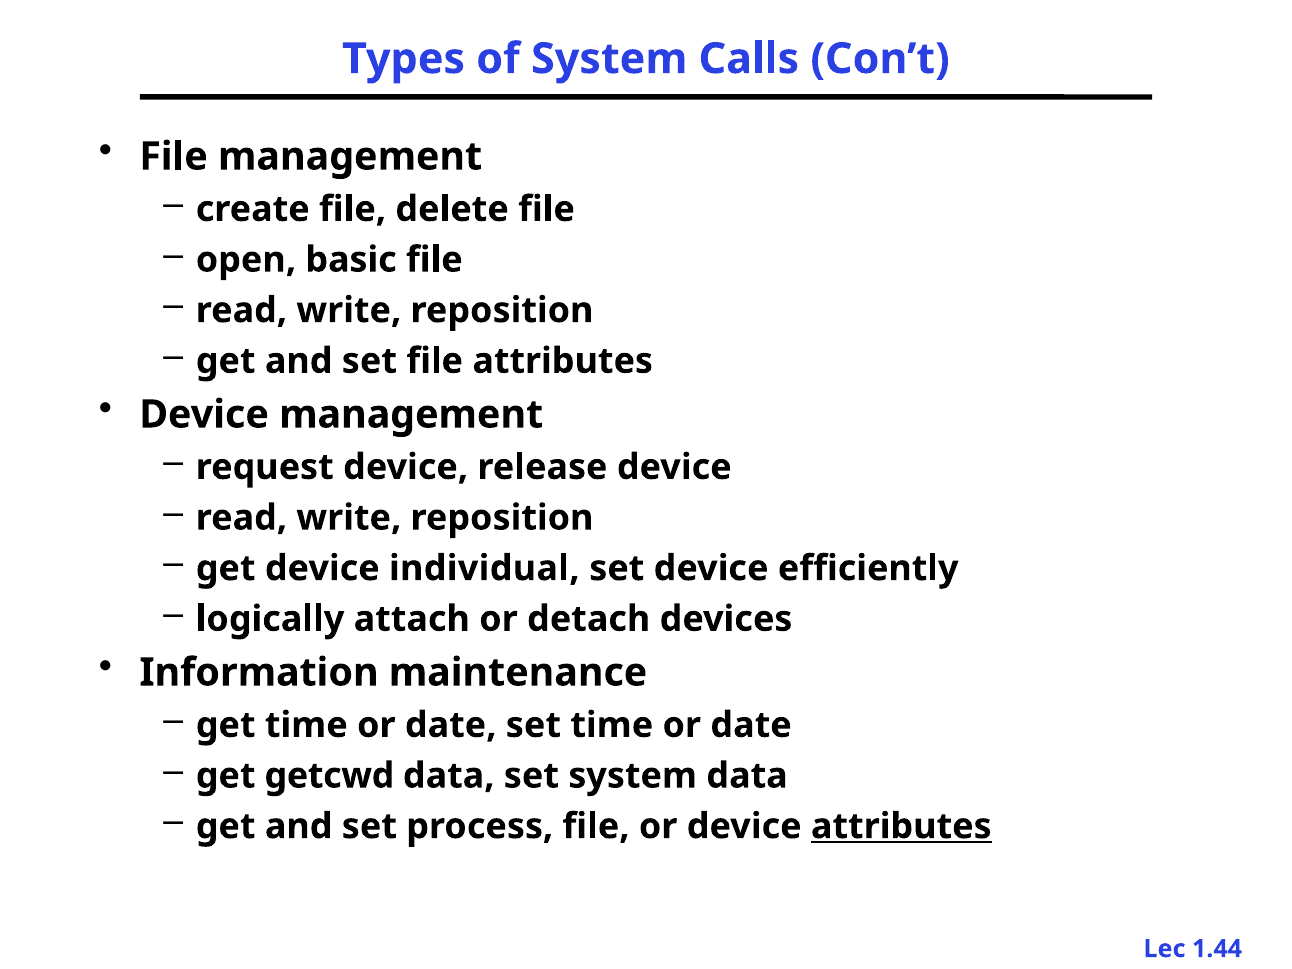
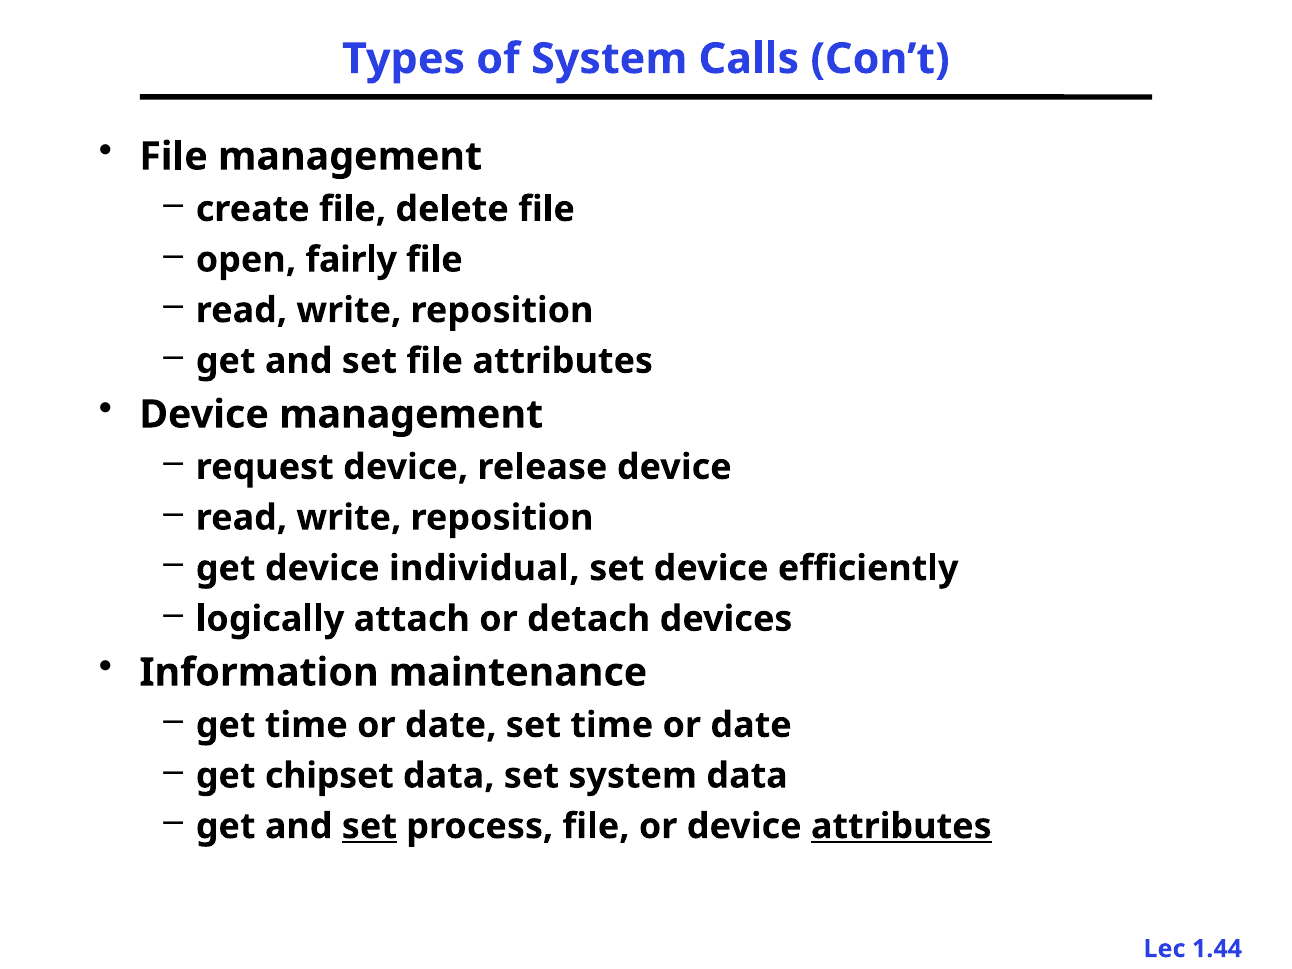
basic: basic -> fairly
getcwd: getcwd -> chipset
set at (369, 826) underline: none -> present
